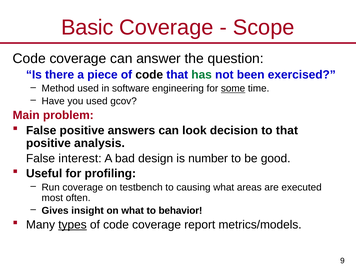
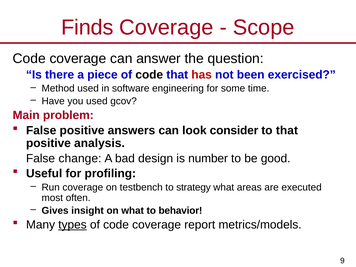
Basic: Basic -> Finds
has colour: green -> red
some underline: present -> none
decision: decision -> consider
interest: interest -> change
causing: causing -> strategy
